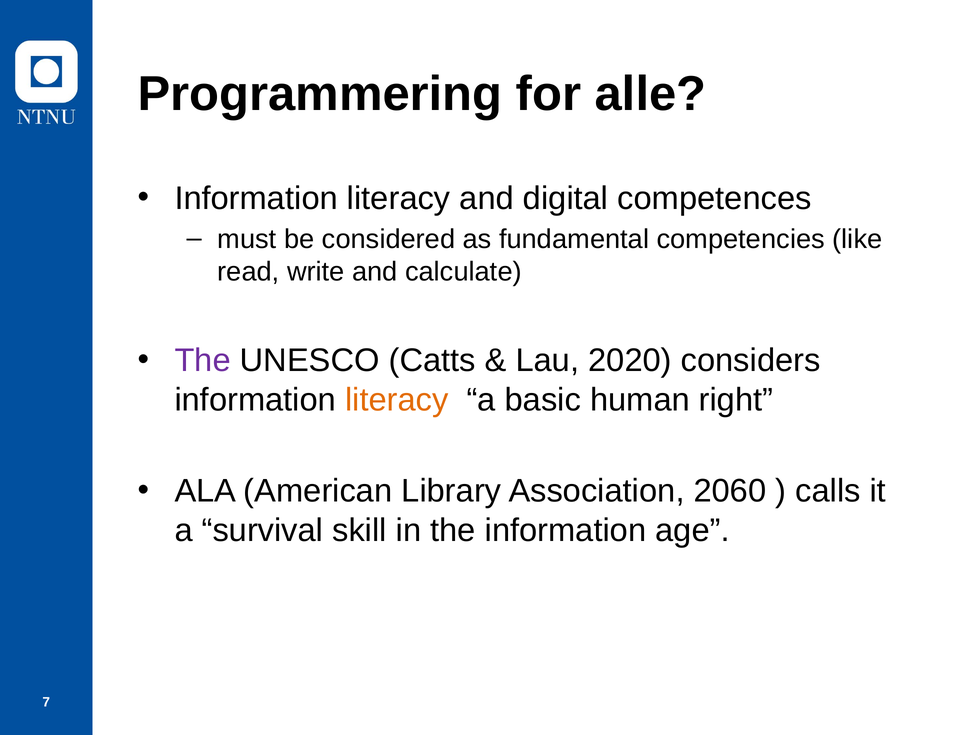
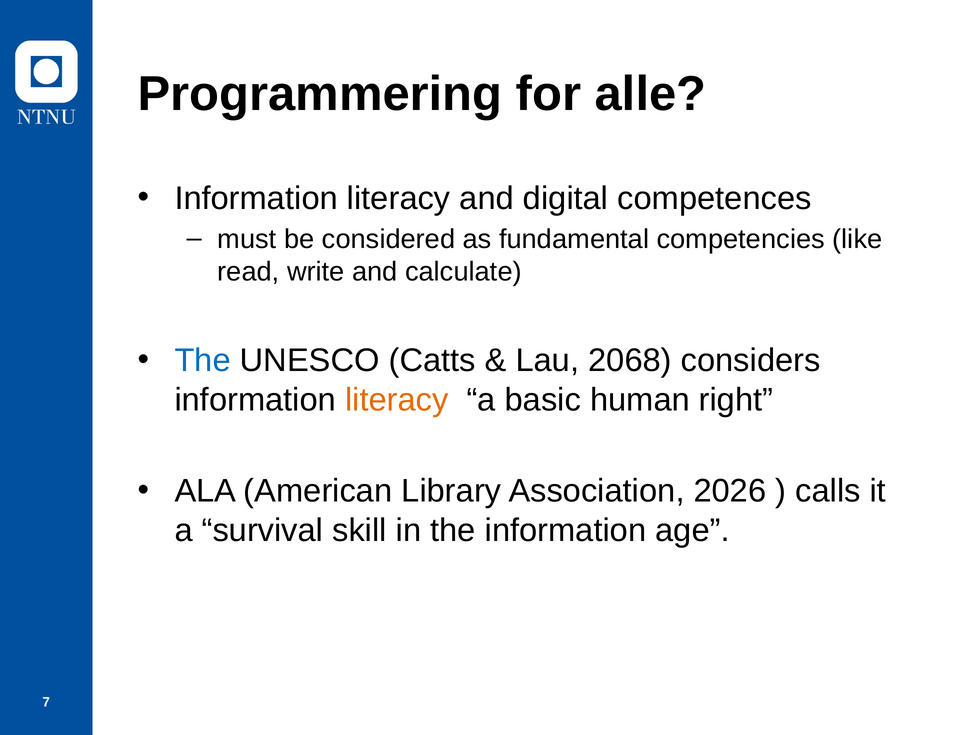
The at (203, 361) colour: purple -> blue
2020: 2020 -> 2068
2060: 2060 -> 2026
